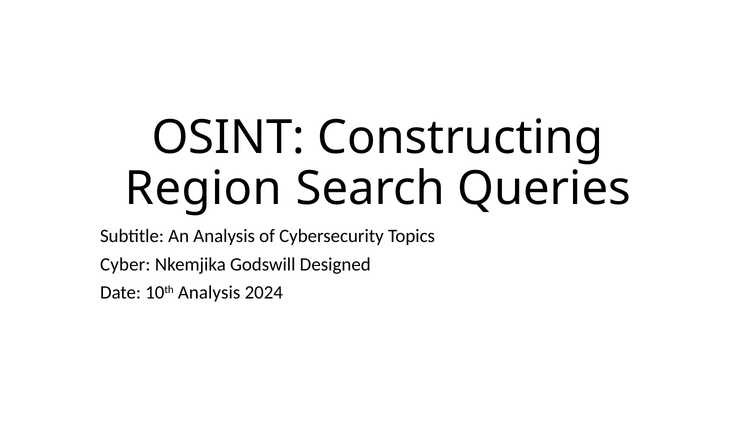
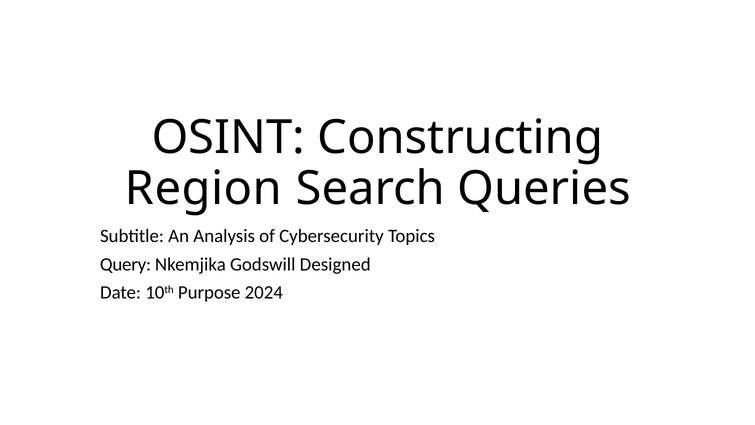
Cyber: Cyber -> Query
10th Analysis: Analysis -> Purpose
